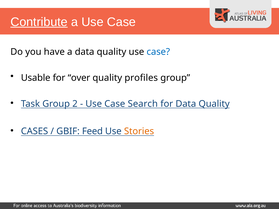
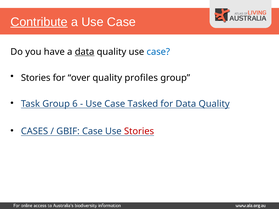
data at (85, 52) underline: none -> present
Usable at (36, 78): Usable -> Stories
2: 2 -> 6
Search: Search -> Tasked
GBIF Feed: Feed -> Case
Stories at (139, 131) colour: orange -> red
